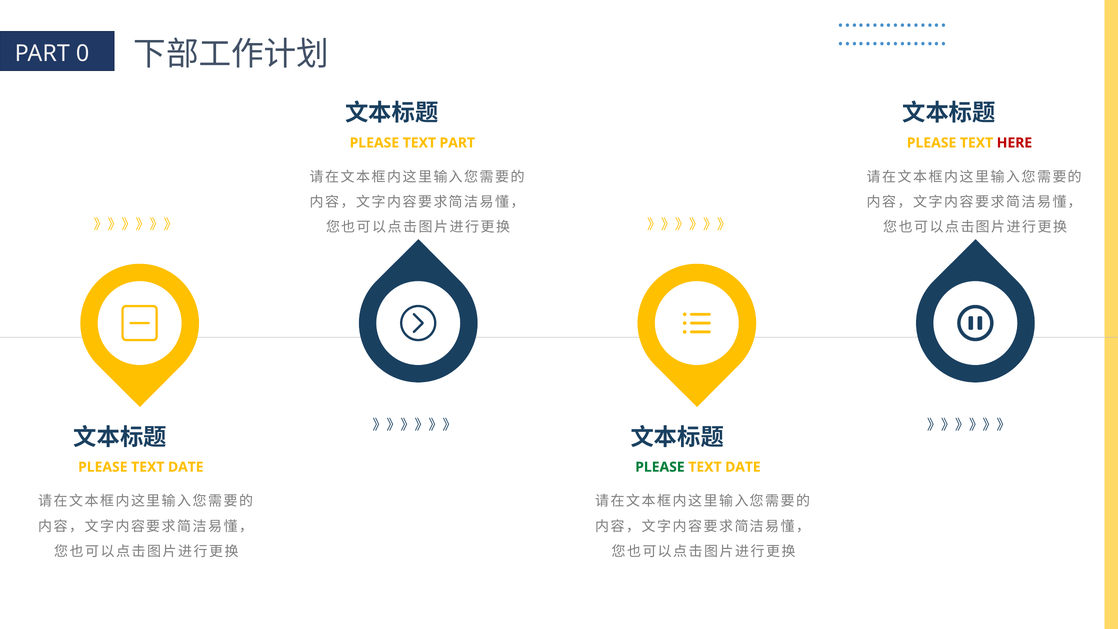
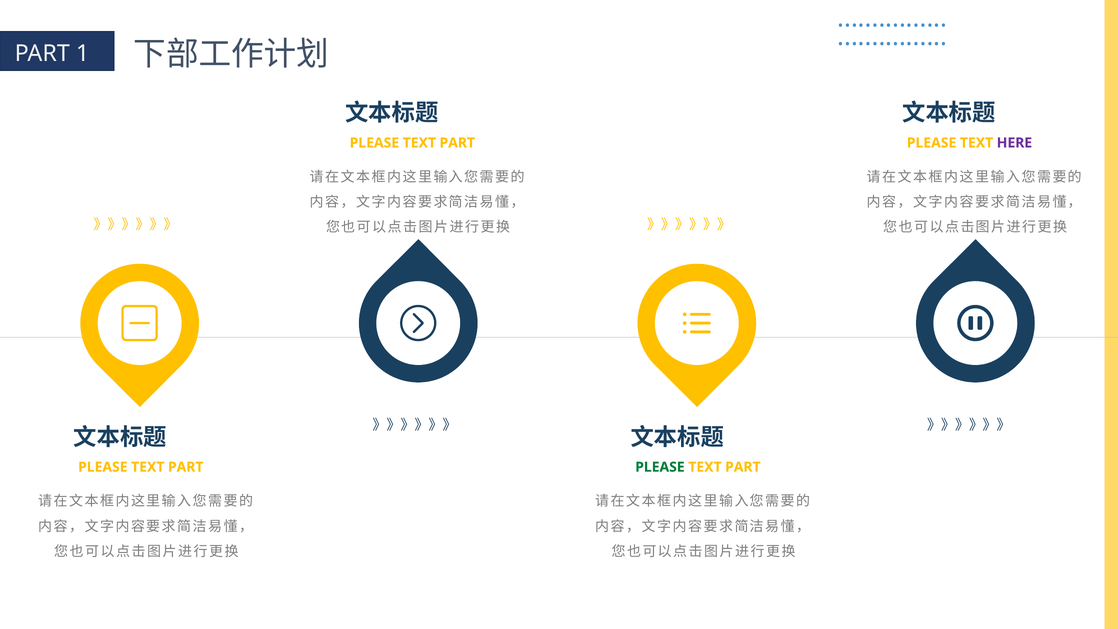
0: 0 -> 1
HERE colour: red -> purple
DATE at (186, 467): DATE -> PART
DATE at (743, 467): DATE -> PART
